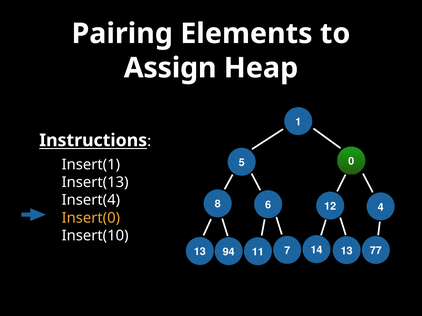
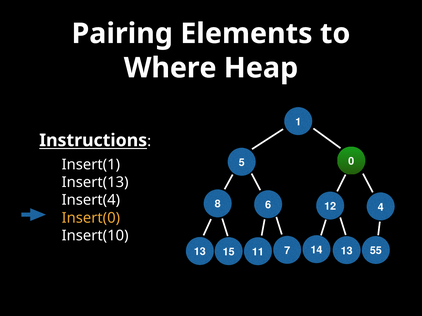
Assign: Assign -> Where
77: 77 -> 55
94: 94 -> 15
